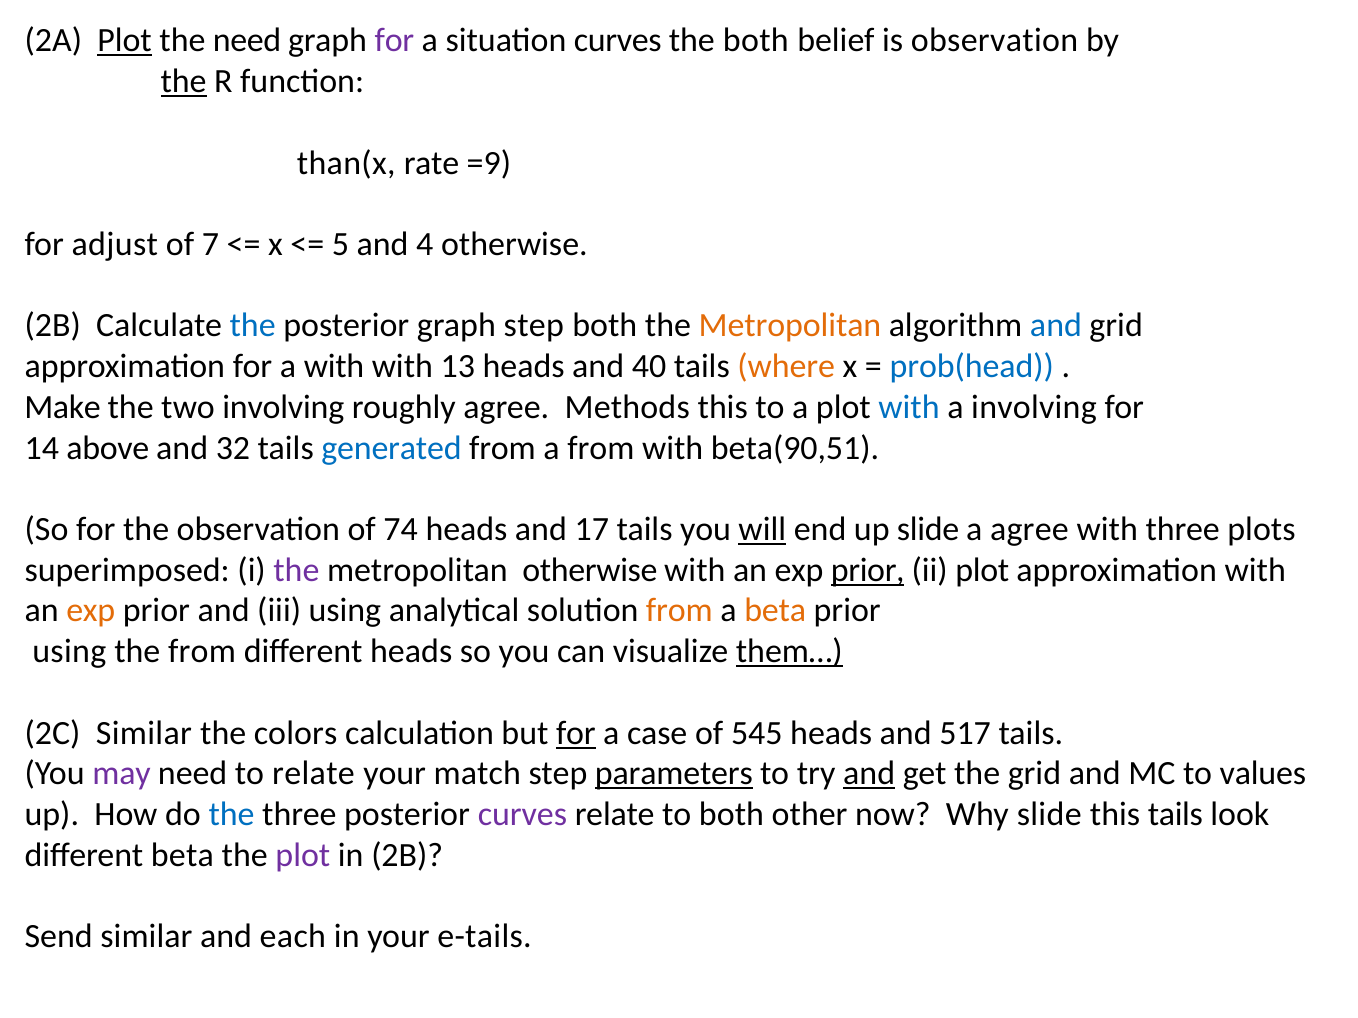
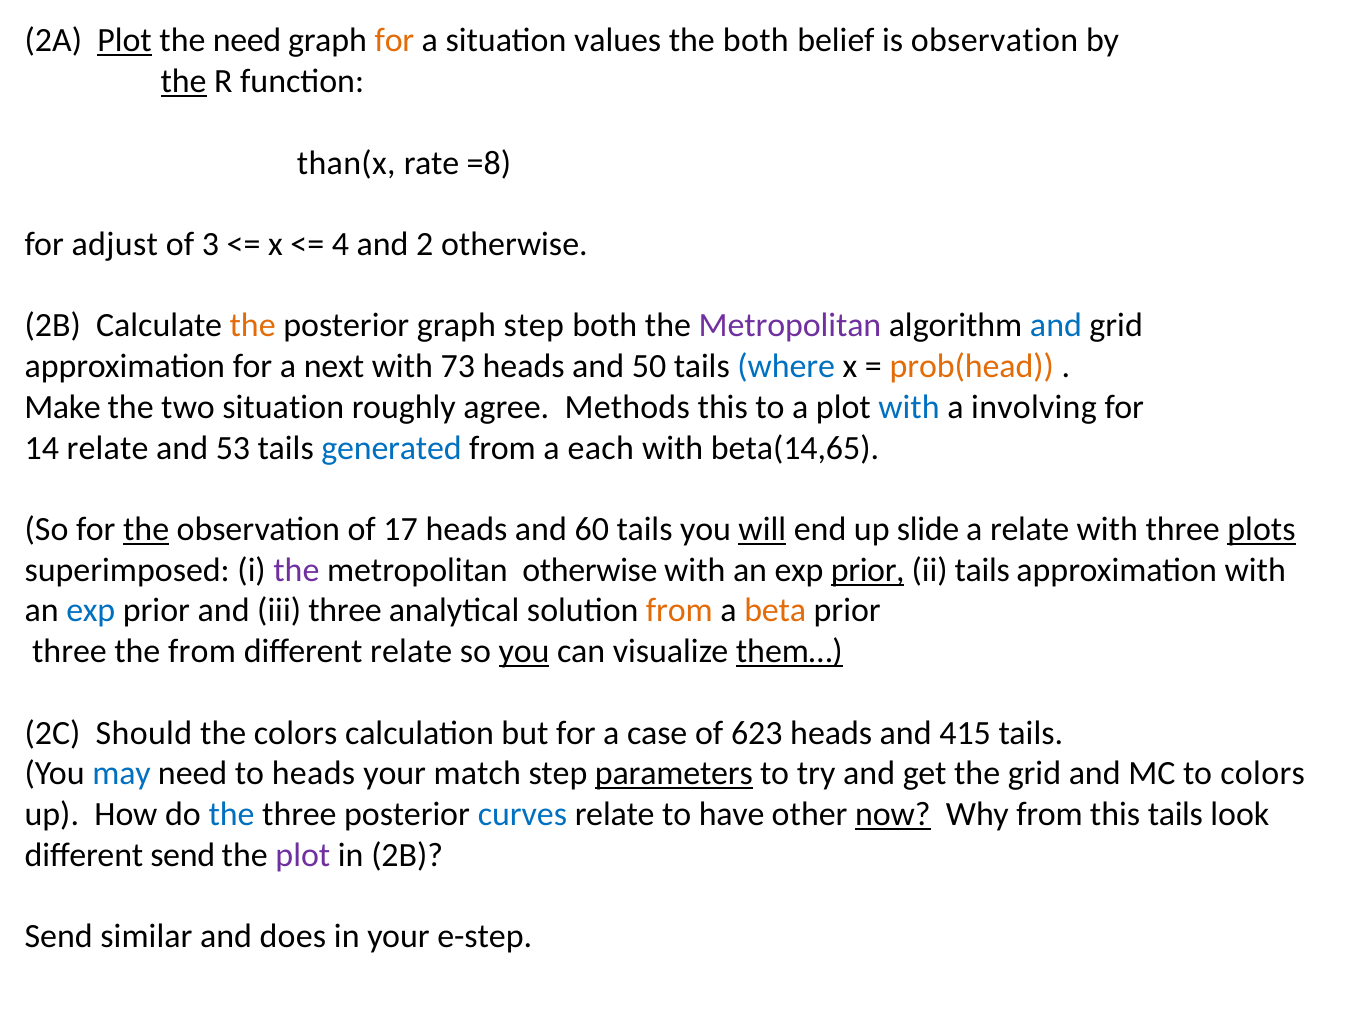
for at (394, 41) colour: purple -> orange
situation curves: curves -> values
=9: =9 -> =8
7: 7 -> 3
5: 5 -> 4
4: 4 -> 2
the at (253, 326) colour: blue -> orange
Metropolitan at (790, 326) colour: orange -> purple
a with: with -> next
13: 13 -> 73
40: 40 -> 50
where colour: orange -> blue
prob(head colour: blue -> orange
two involving: involving -> situation
14 above: above -> relate
32: 32 -> 53
a from: from -> each
beta(90,51: beta(90,51 -> beta(14,65
the at (146, 530) underline: none -> present
74: 74 -> 17
17: 17 -> 60
a agree: agree -> relate
plots underline: none -> present
ii plot: plot -> tails
exp at (91, 611) colour: orange -> blue
iii using: using -> three
using at (69, 652): using -> three
different heads: heads -> relate
you at (524, 652) underline: none -> present
2C Similar: Similar -> Should
for at (576, 733) underline: present -> none
545: 545 -> 623
517: 517 -> 415
may colour: purple -> blue
to relate: relate -> heads
and at (869, 774) underline: present -> none
to values: values -> colors
curves at (522, 815) colour: purple -> blue
to both: both -> have
now underline: none -> present
Why slide: slide -> from
different beta: beta -> send
each: each -> does
e-tails: e-tails -> e-step
